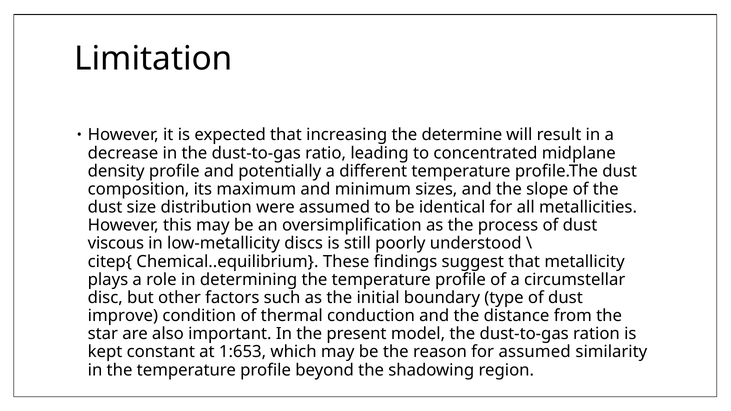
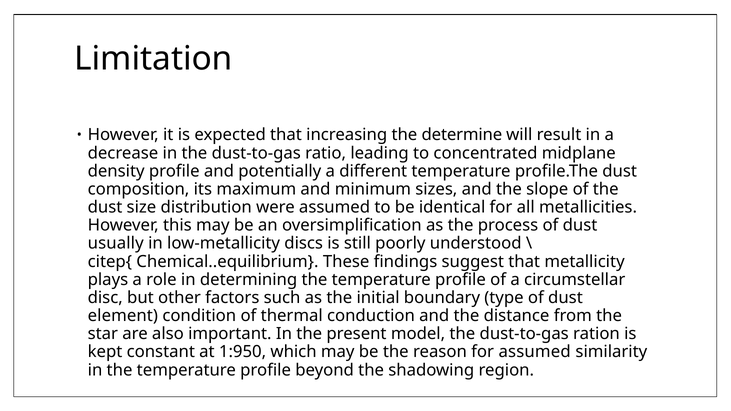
viscous: viscous -> usually
improve: improve -> element
1:653: 1:653 -> 1:950
